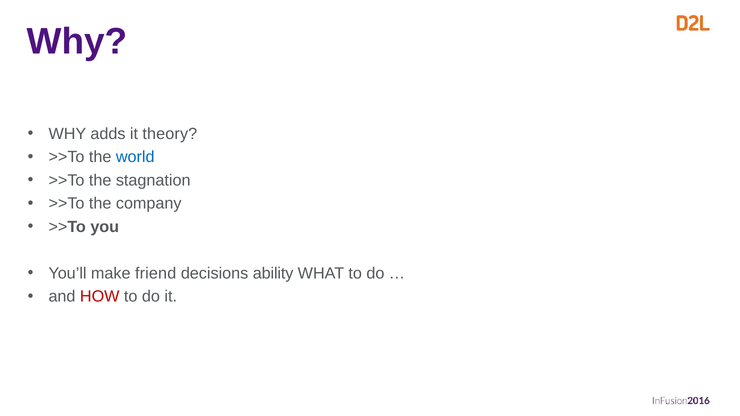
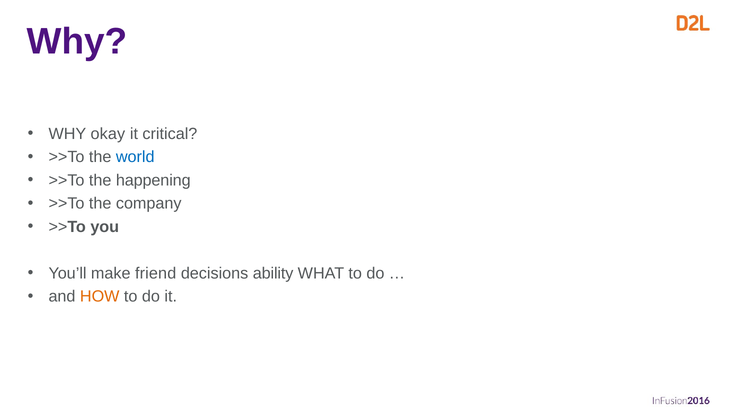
adds: adds -> okay
theory: theory -> critical
stagnation: stagnation -> happening
HOW colour: red -> orange
